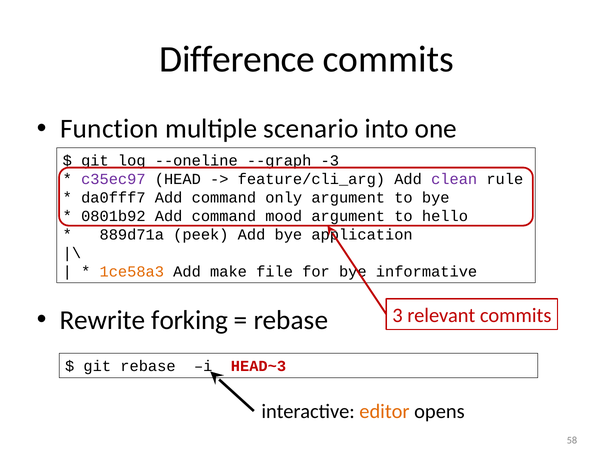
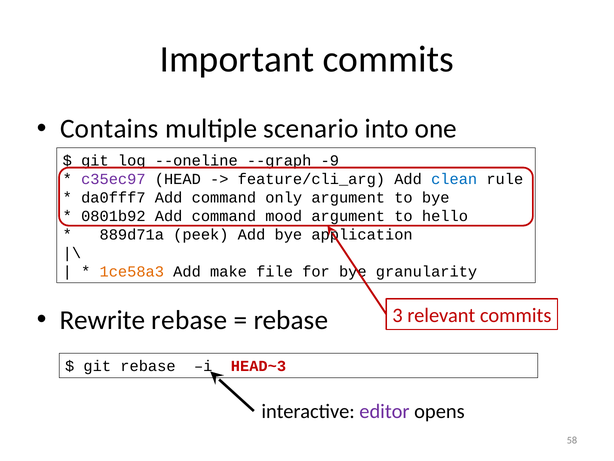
Difference: Difference -> Important
Function: Function -> Contains
-3: -3 -> -9
clean colour: purple -> blue
informative: informative -> granularity
Rewrite forking: forking -> rebase
editor colour: orange -> purple
